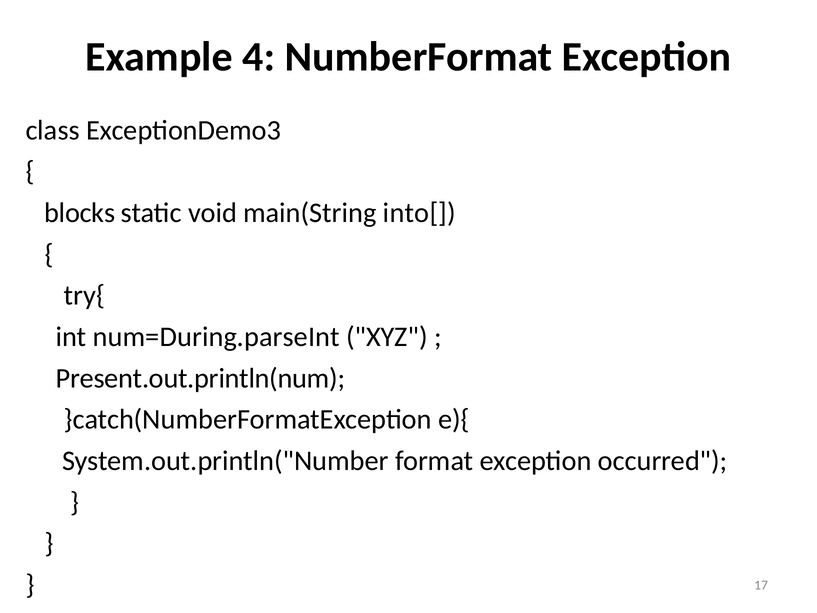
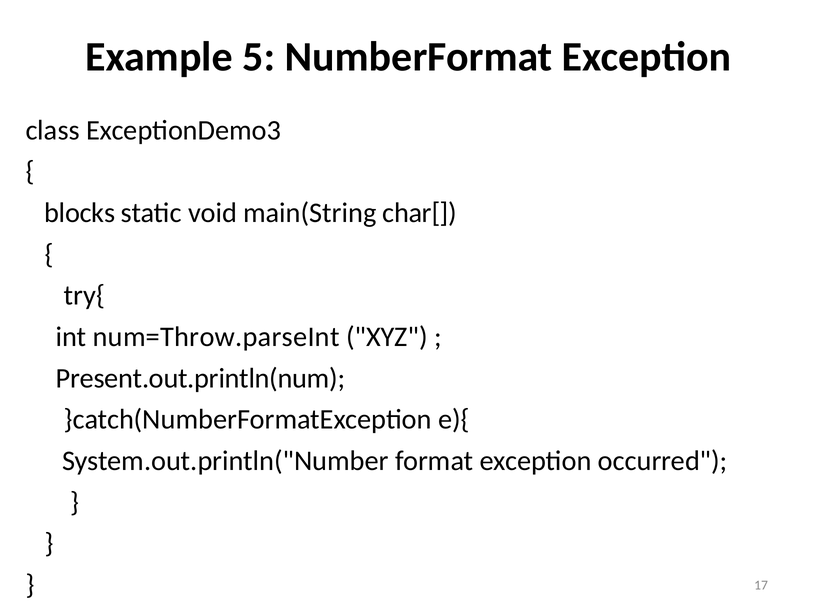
4: 4 -> 5
into[: into[ -> char[
num=During.parseInt: num=During.parseInt -> num=Throw.parseInt
